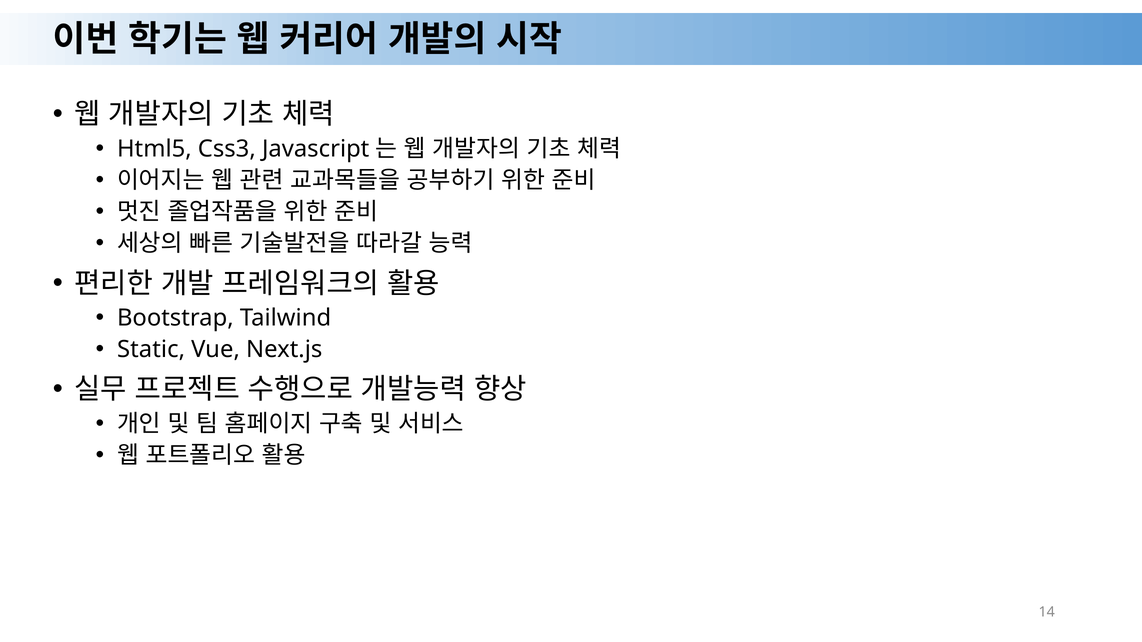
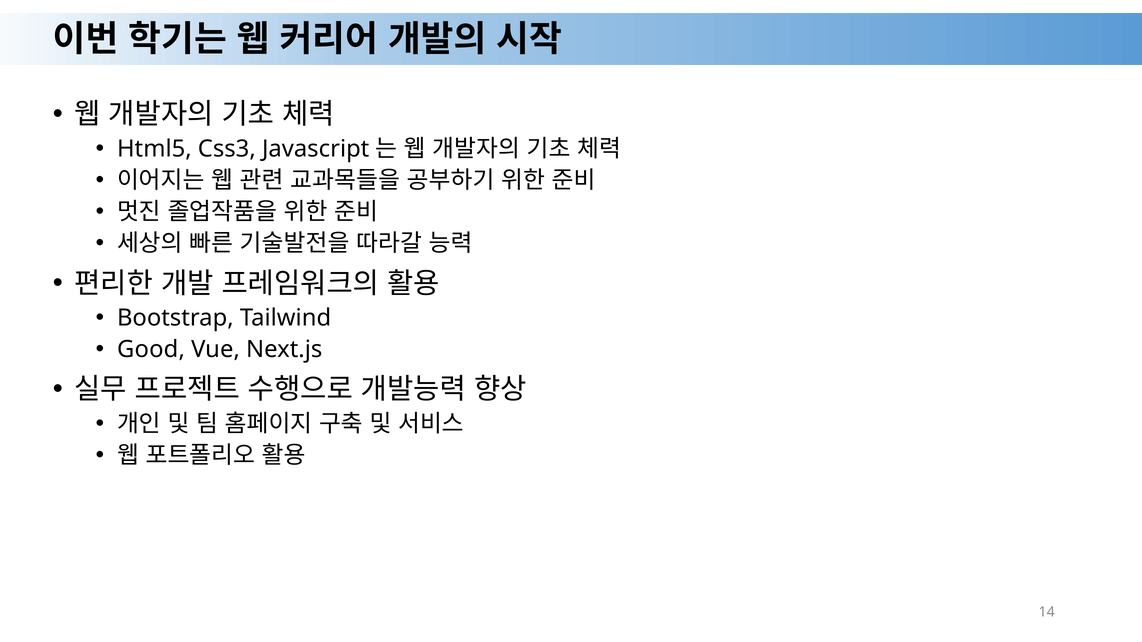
Static: Static -> Good
